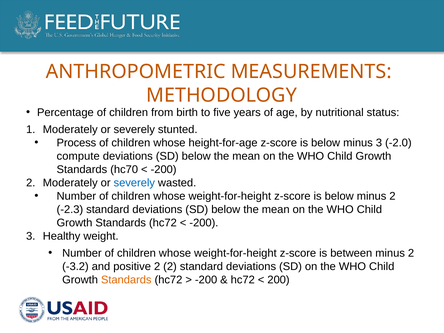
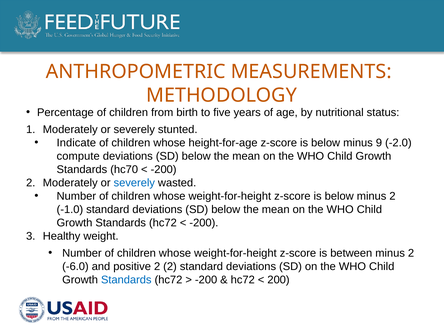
Process: Process -> Indicate
minus 3: 3 -> 9
‑2.3: ‑2.3 -> ‑1.0
-3.2: -3.2 -> -6.0
Standards at (126, 280) colour: orange -> blue
